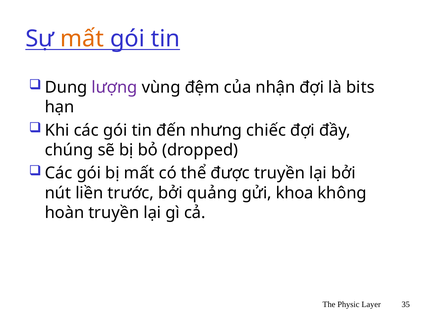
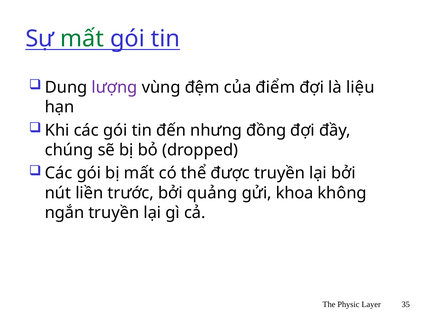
mất at (82, 39) colour: orange -> green
nhận: nhận -> điểm
bits: bits -> liệu
chiếc: chiếc -> đồng
hoàn: hoàn -> ngắn
